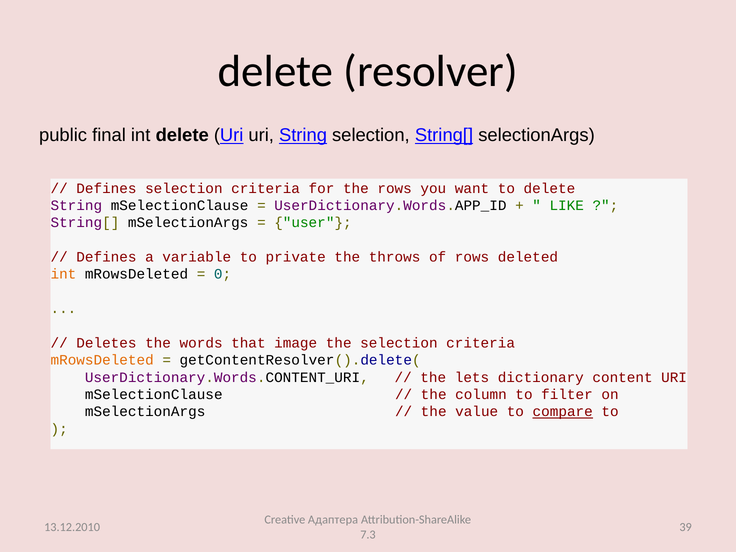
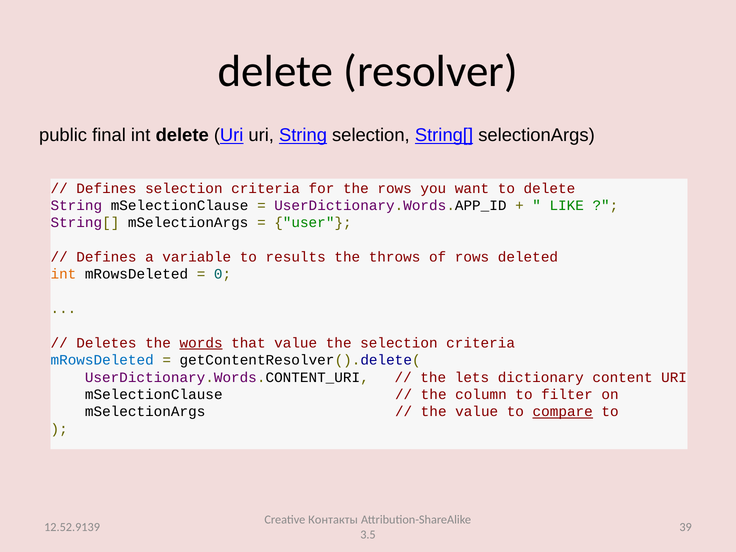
private: private -> results
words underline: none -> present
that image: image -> value
mRowsDeleted at (102, 360) colour: orange -> blue
Адаптера: Адаптера -> Контакты
13.12.2010: 13.12.2010 -> 12.52.9139
7.3: 7.3 -> 3.5
